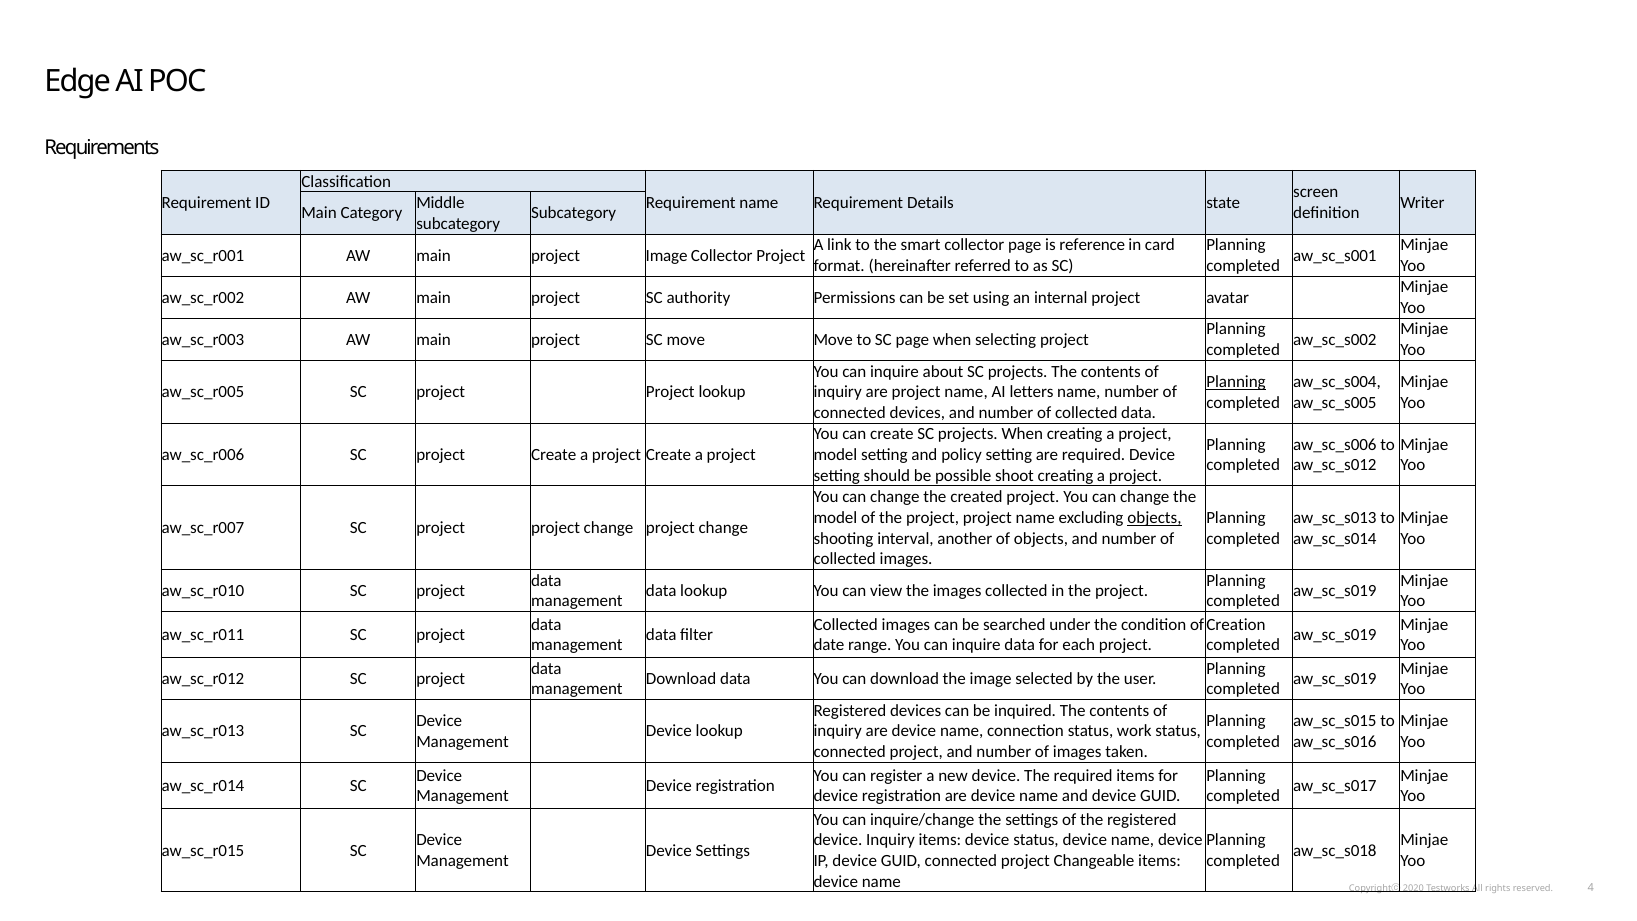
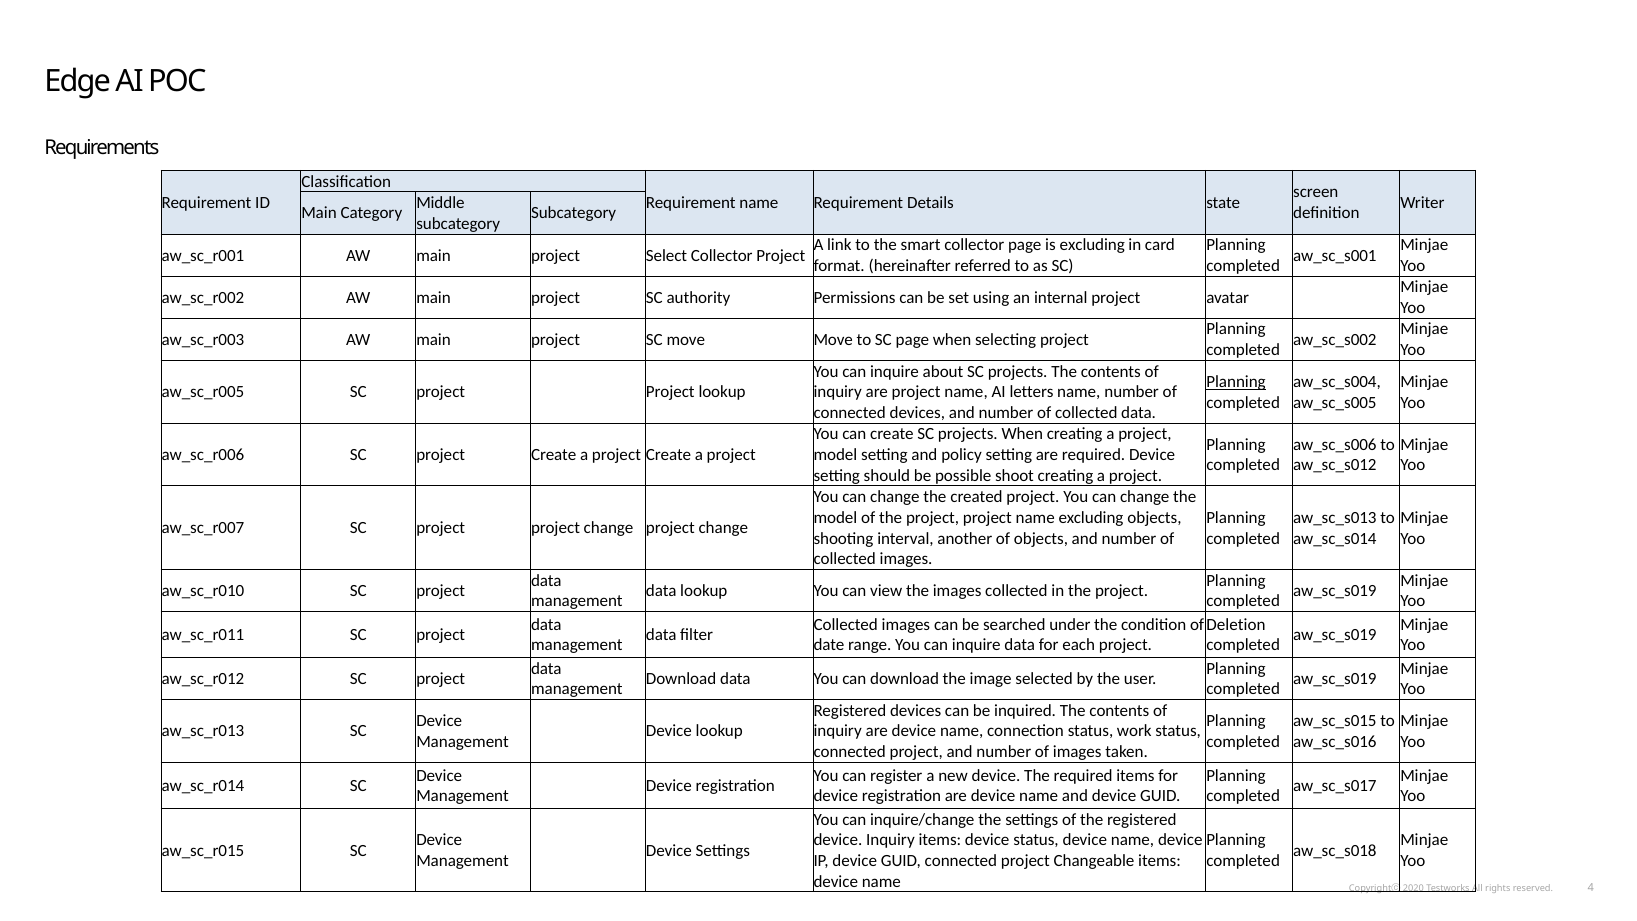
is reference: reference -> excluding
project Image: Image -> Select
objects at (1154, 518) underline: present -> none
Creation: Creation -> Deletion
